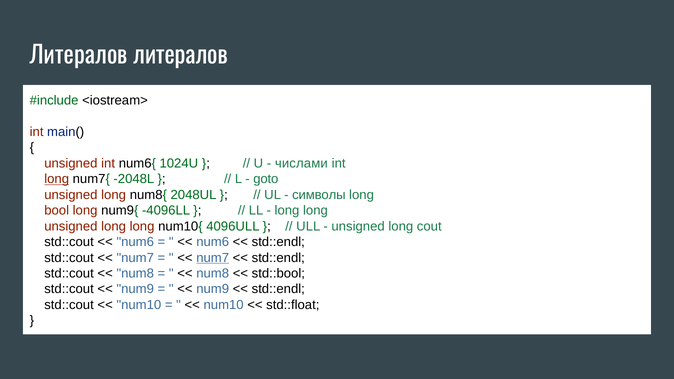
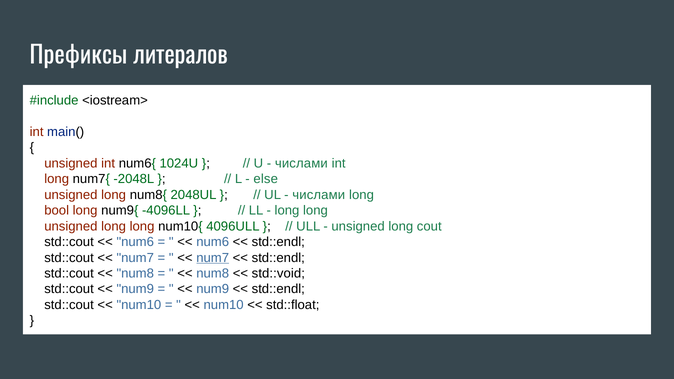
Литералов at (79, 56): Литералов -> Префиксы
long at (57, 179) underline: present -> none
goto: goto -> else
символы at (319, 195): символы -> числами
std::bool: std::bool -> std::void
